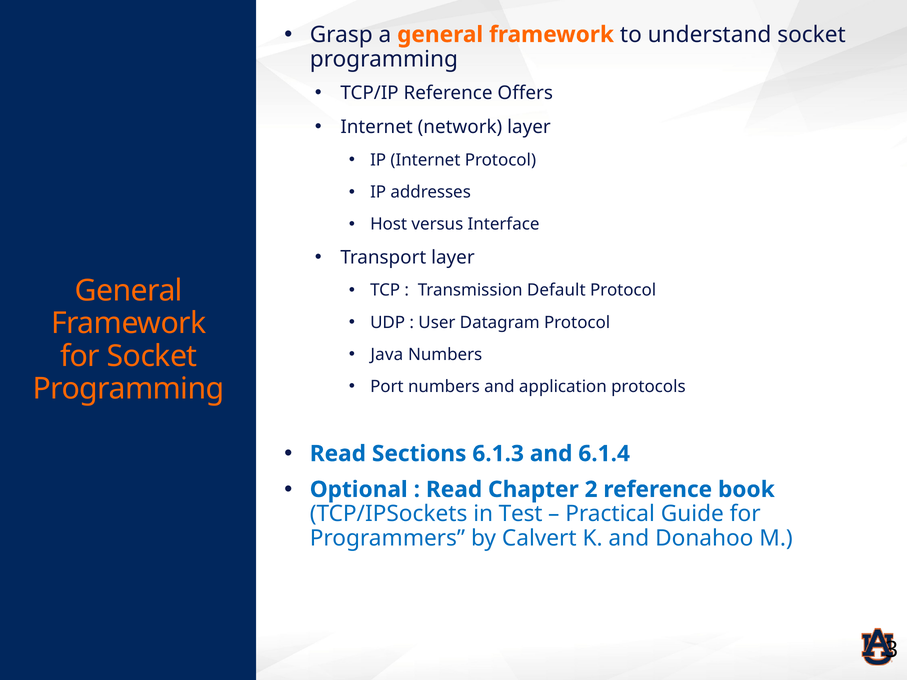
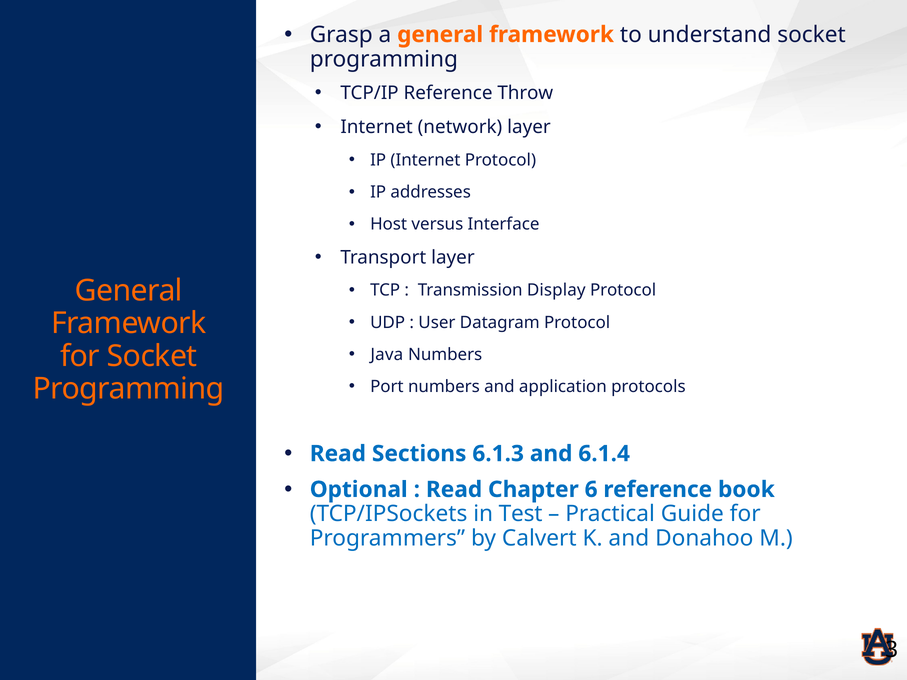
Offers: Offers -> Throw
Default: Default -> Display
2: 2 -> 6
